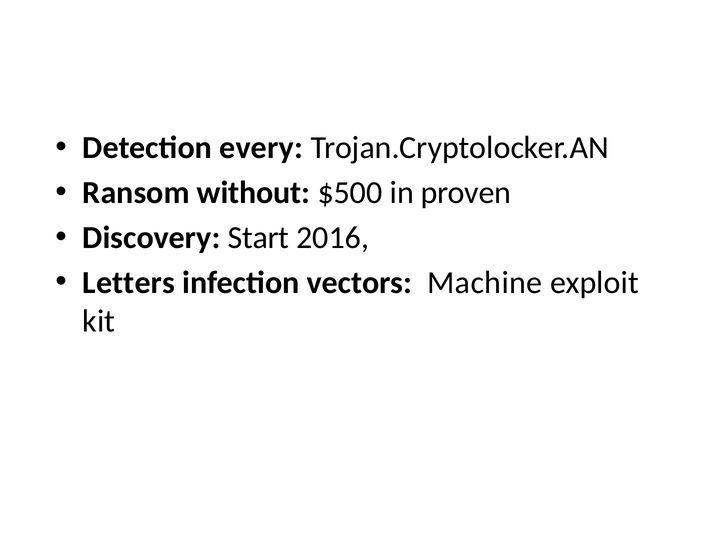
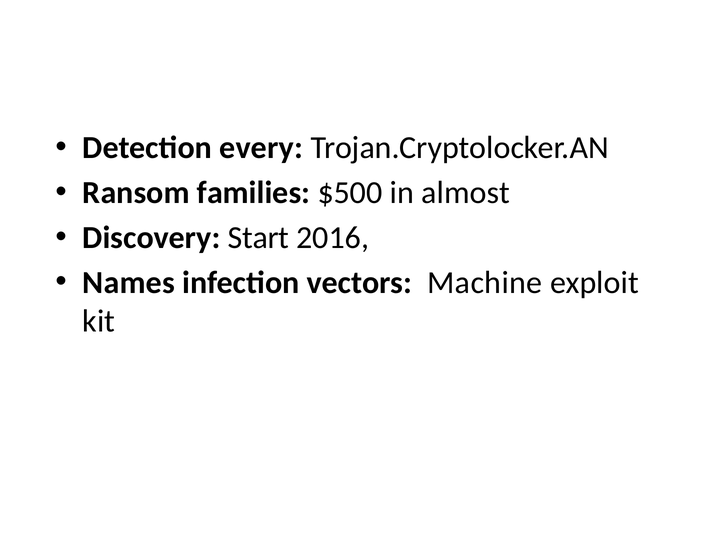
without: without -> families
proven: proven -> almost
Letters: Letters -> Names
